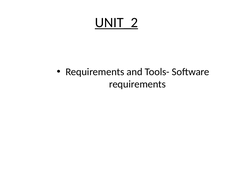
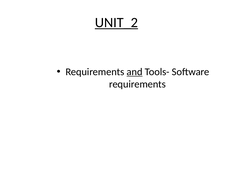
and underline: none -> present
